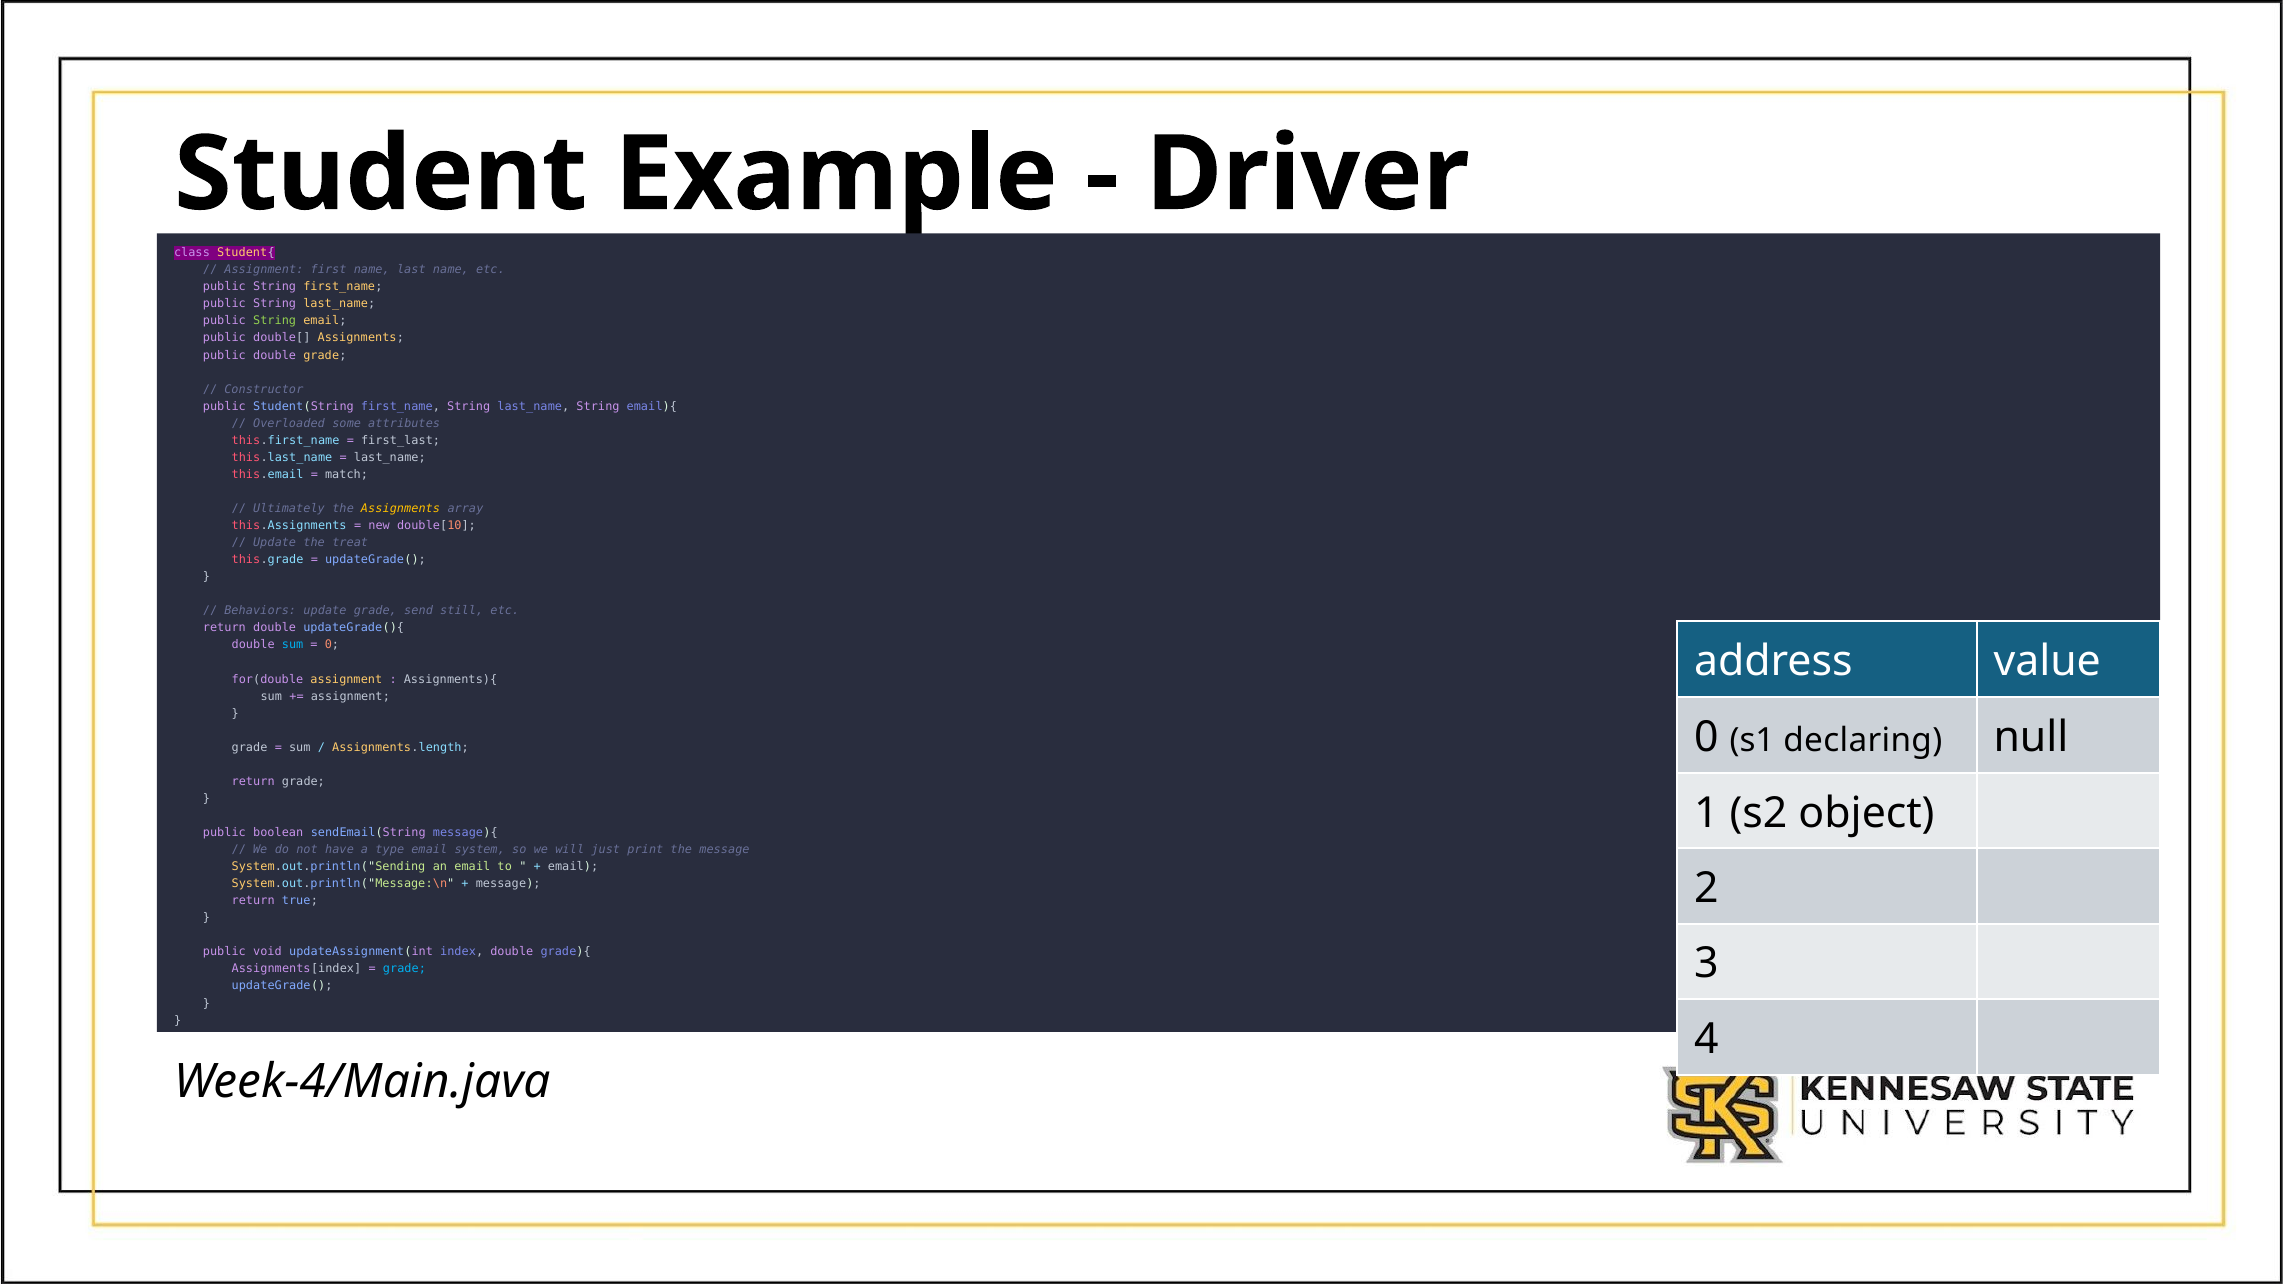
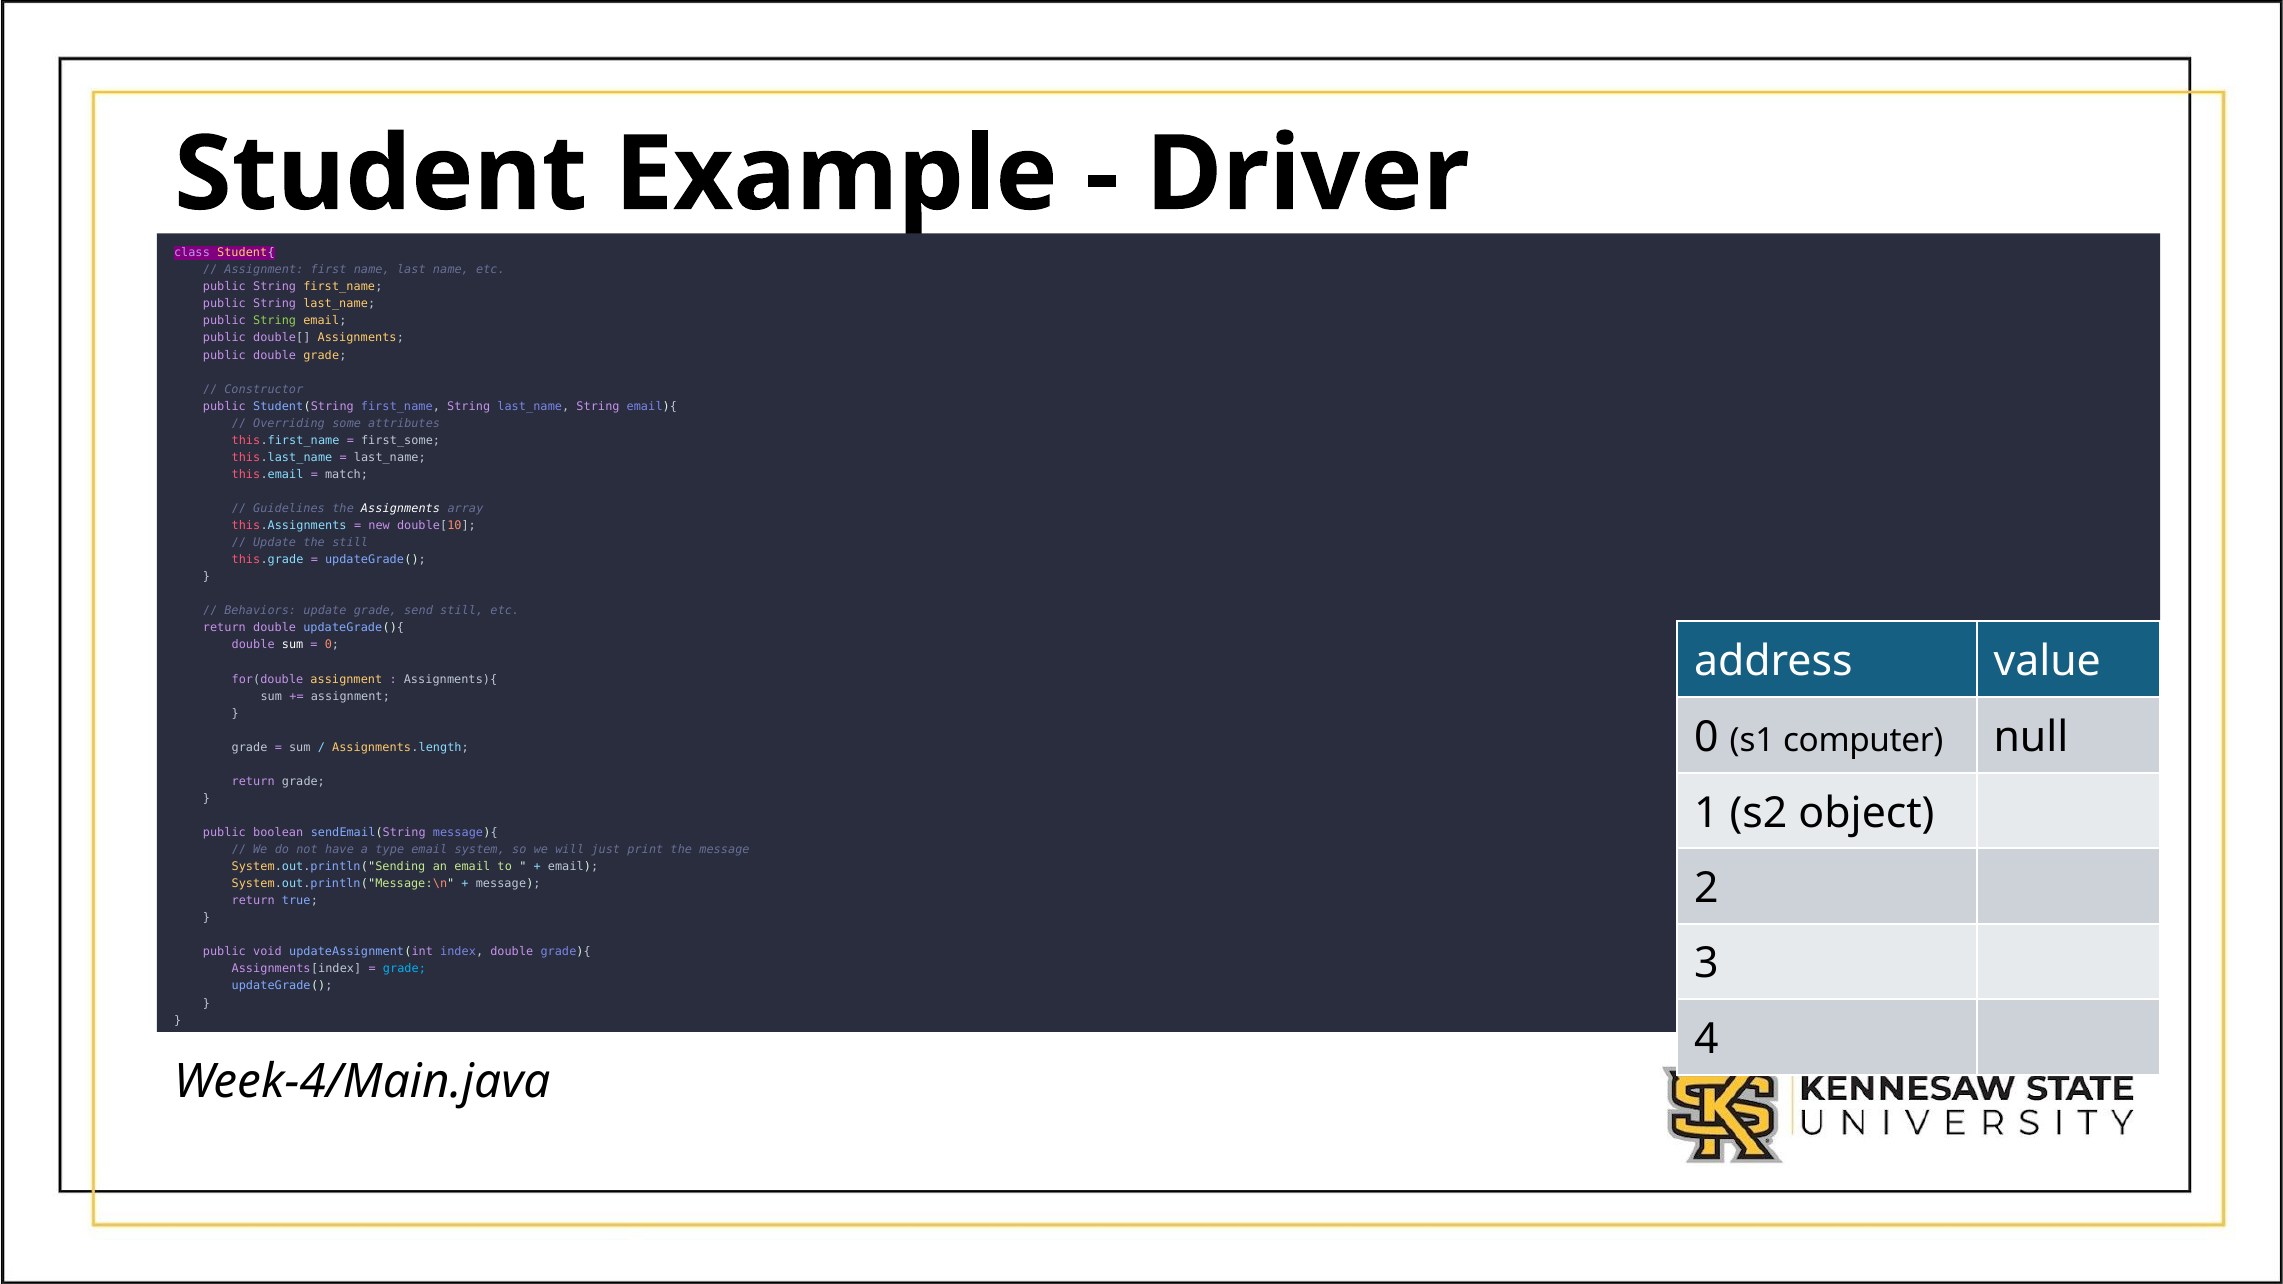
Overloaded: Overloaded -> Overriding
first_last: first_last -> first_some
Ultimately: Ultimately -> Guidelines
Assignments at (401, 509) colour: yellow -> white
the treat: treat -> still
sum at (293, 645) colour: light blue -> white
declaring: declaring -> computer
